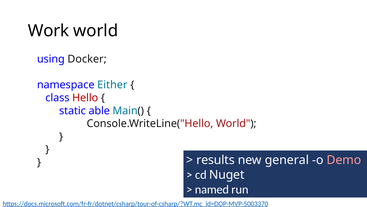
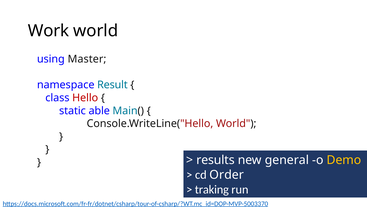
Docker: Docker -> Master
Either: Either -> Result
Demo colour: pink -> yellow
Nuget: Nuget -> Order
named: named -> traking
